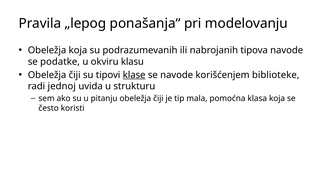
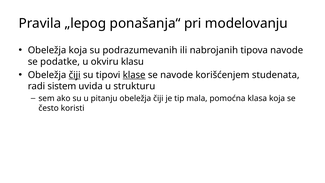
čiji at (75, 75) underline: none -> present
biblioteke: biblioteke -> studenata
jednoj: jednoj -> sistem
